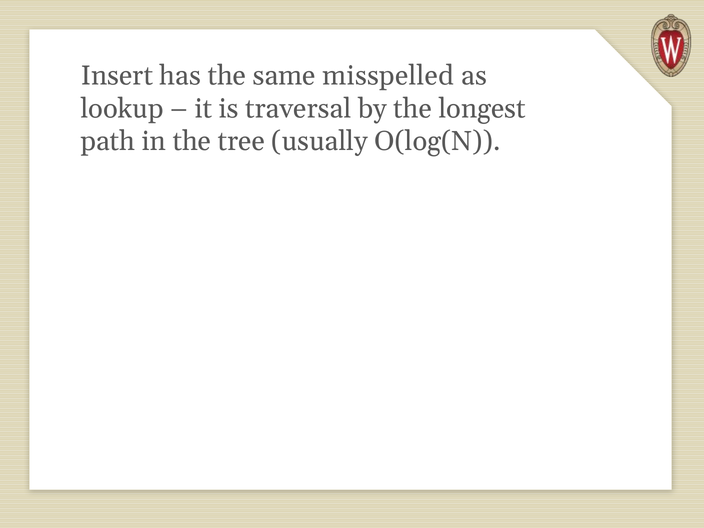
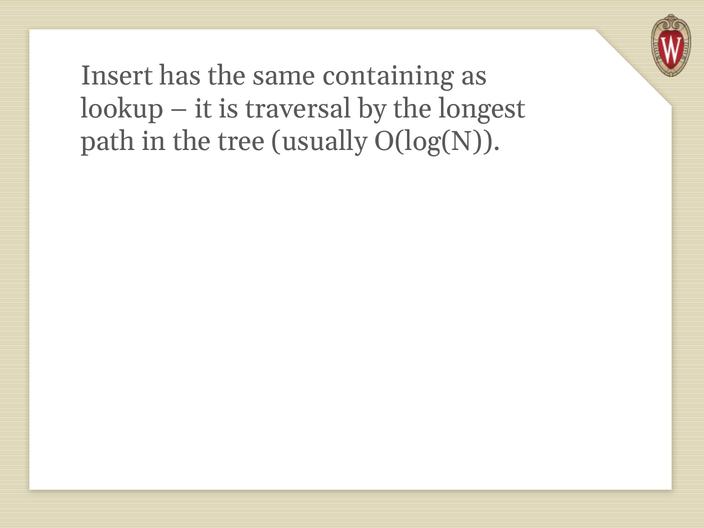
misspelled: misspelled -> containing
